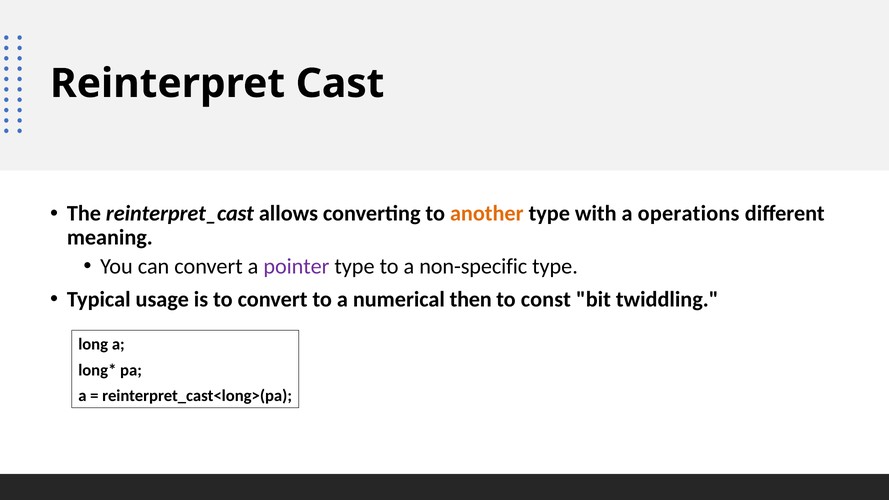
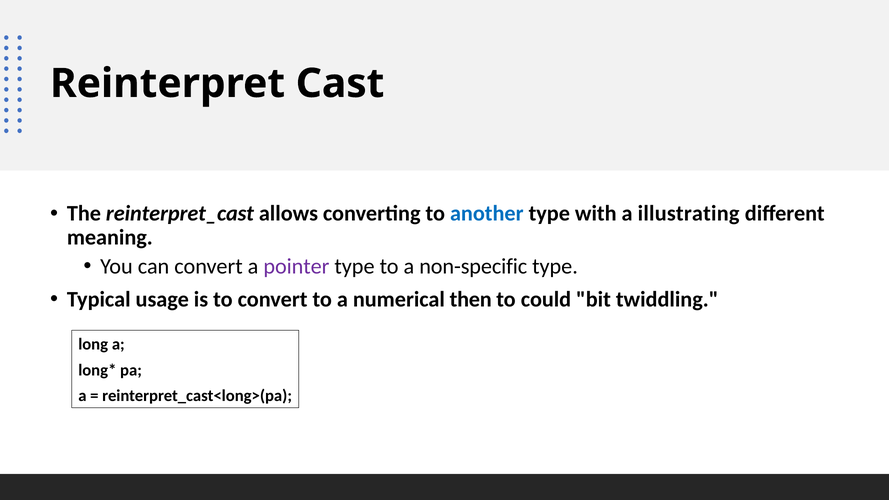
another colour: orange -> blue
operations: operations -> illustrating
const: const -> could
